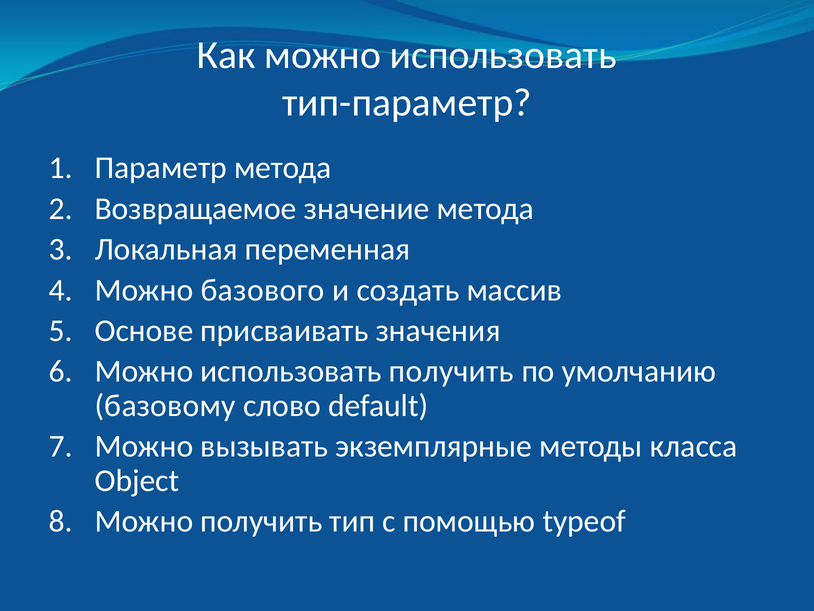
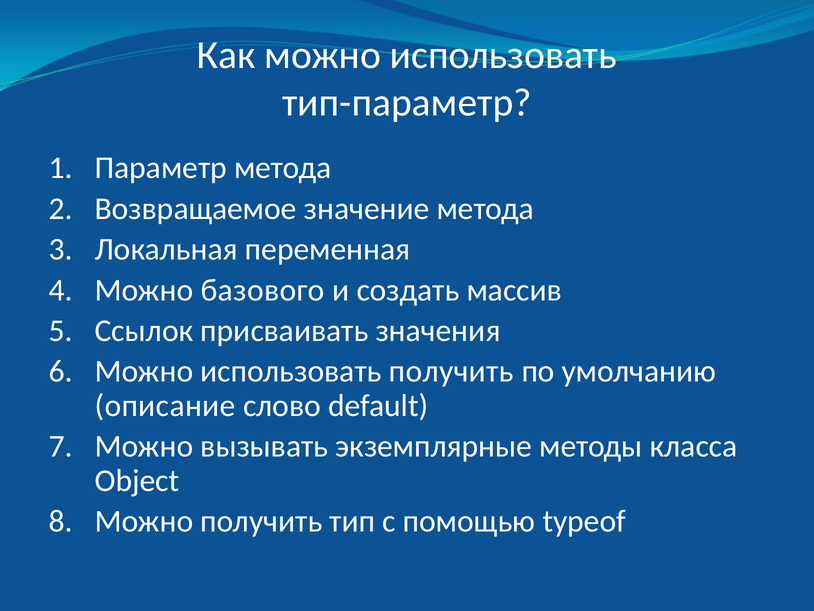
Основе: Основе -> Ссылок
базовому: базовому -> описание
